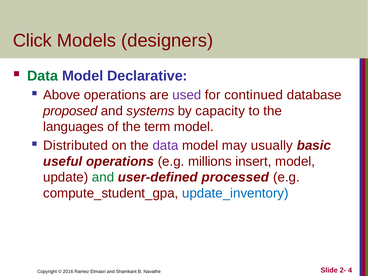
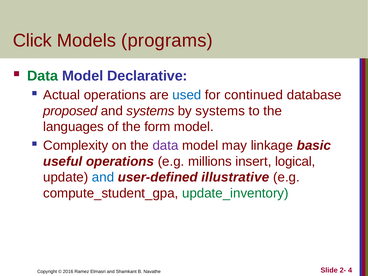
designers: designers -> programs
Above: Above -> Actual
used colour: purple -> blue
by capacity: capacity -> systems
term: term -> form
Distributed: Distributed -> Complexity
usually: usually -> linkage
insert model: model -> logical
and at (103, 177) colour: green -> blue
processed: processed -> illustrative
update_inventory colour: blue -> green
